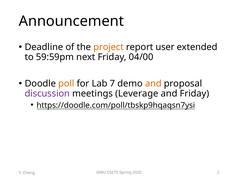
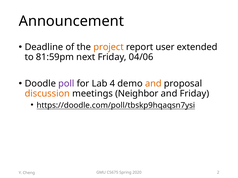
59:59pm: 59:59pm -> 81:59pm
04/00: 04/00 -> 04/06
poll colour: orange -> purple
7: 7 -> 4
discussion colour: purple -> orange
Leverage: Leverage -> Neighbor
